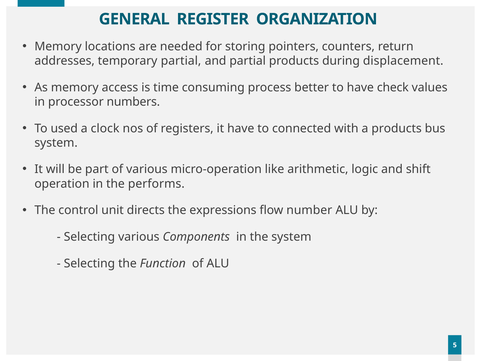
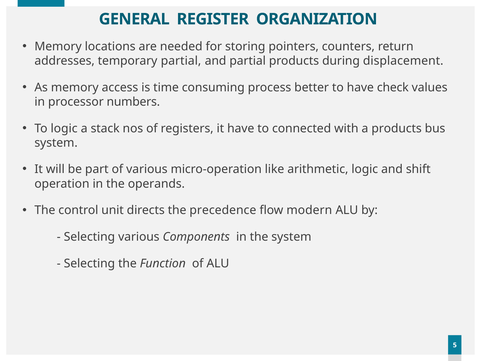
To used: used -> logic
clock: clock -> stack
performs: performs -> operands
expressions: expressions -> precedence
number: number -> modern
